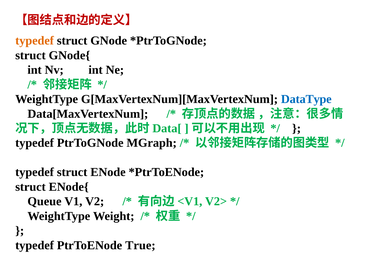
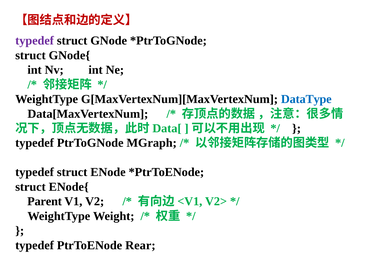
typedef at (35, 41) colour: orange -> purple
Queue: Queue -> Parent
True: True -> Rear
